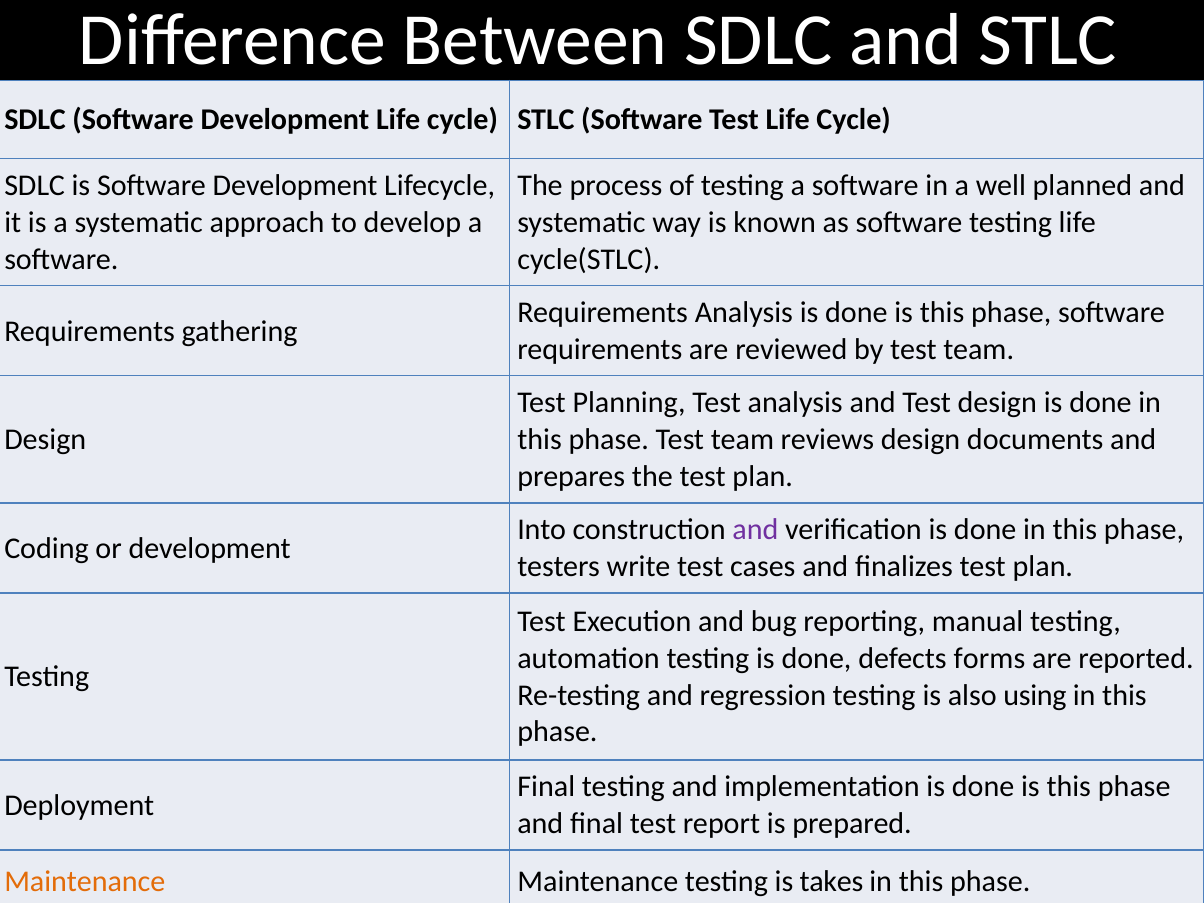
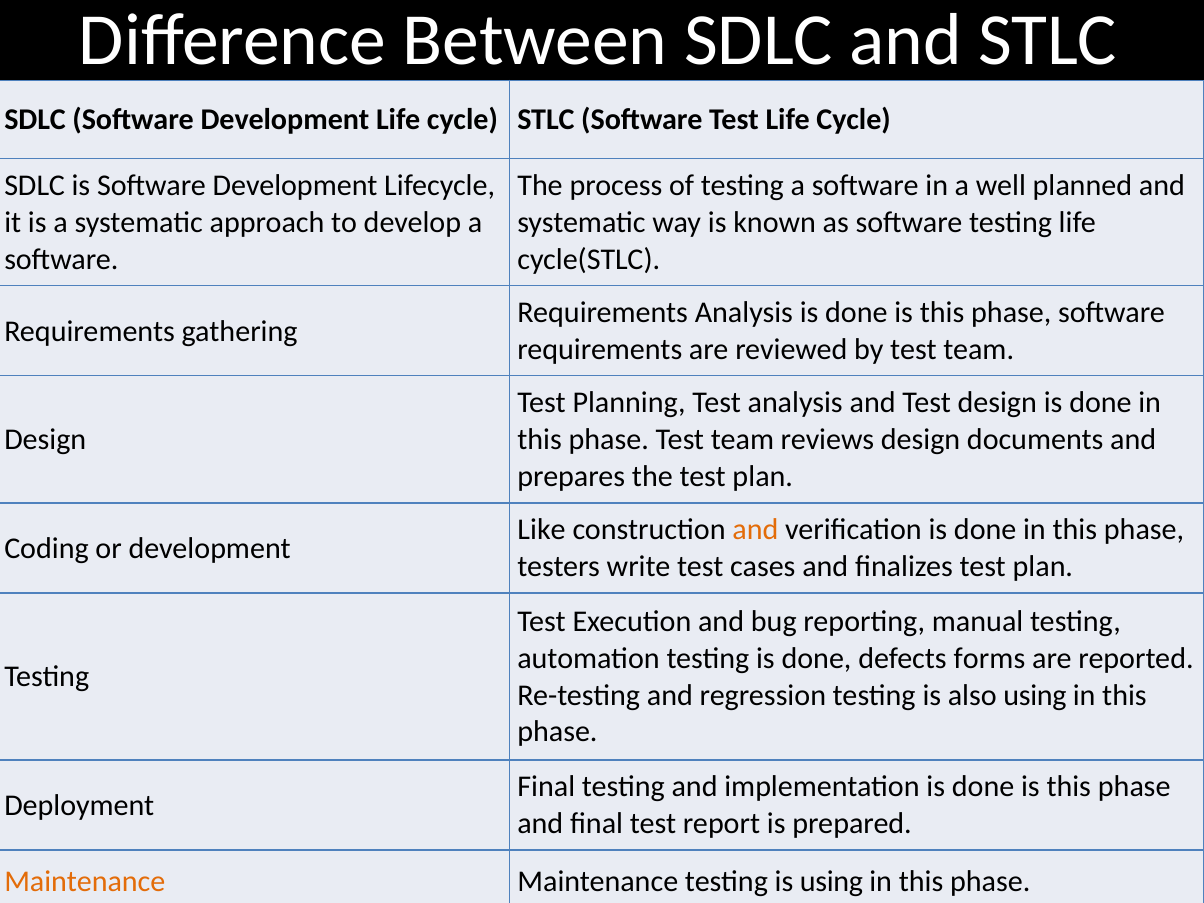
Into: Into -> Like
and at (755, 530) colour: purple -> orange
is takes: takes -> using
